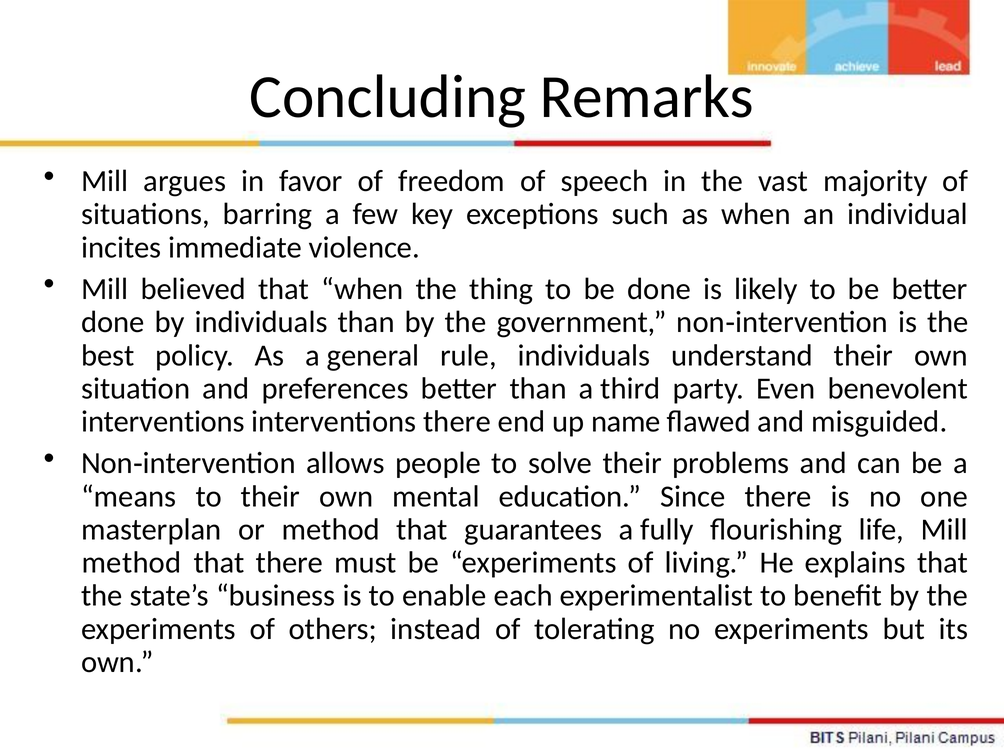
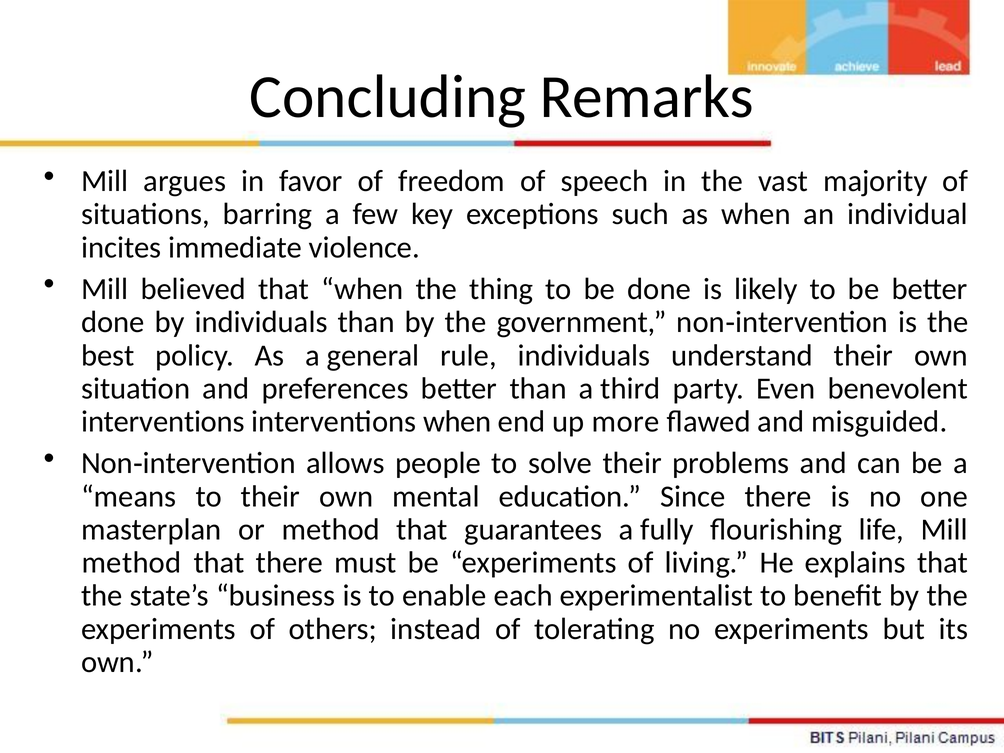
interventions there: there -> when
name: name -> more
